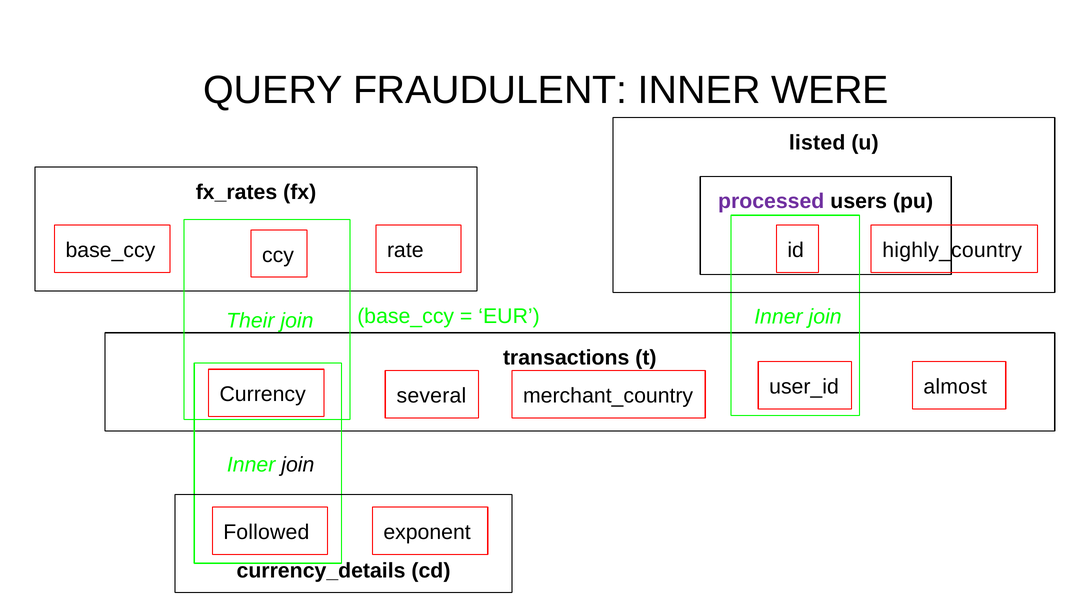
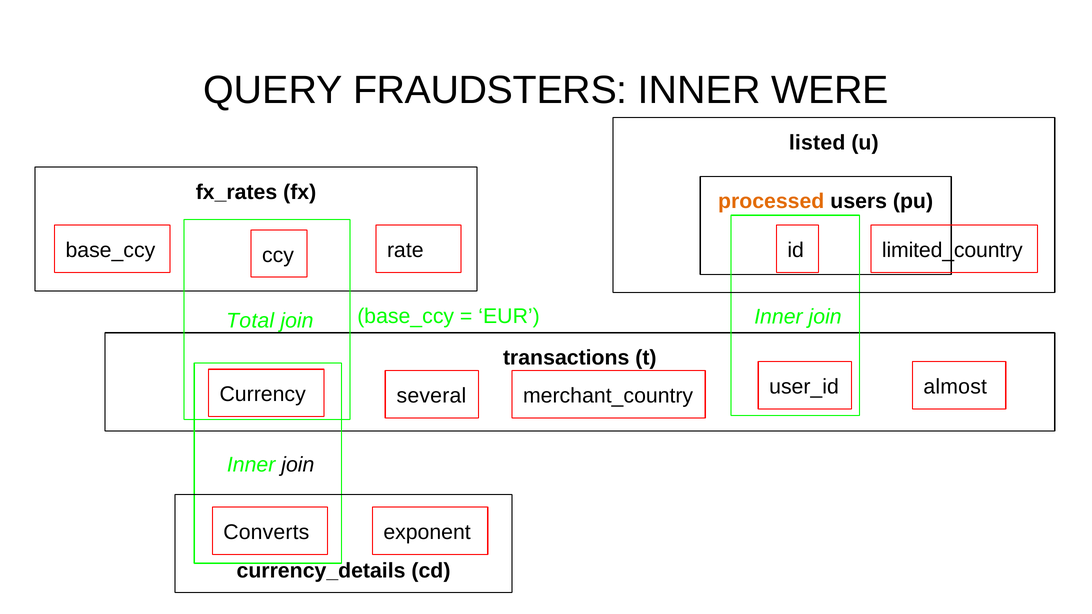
FRAUDULENT: FRAUDULENT -> FRAUDSTERS
processed colour: purple -> orange
highly_country: highly_country -> limited_country
Their: Their -> Total
Followed: Followed -> Converts
